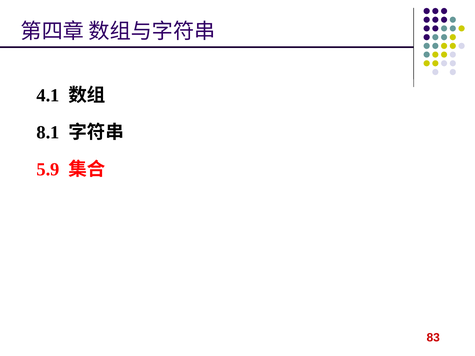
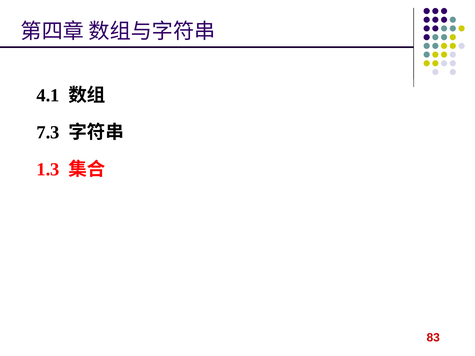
8.1: 8.1 -> 7.3
5.9: 5.9 -> 1.3
